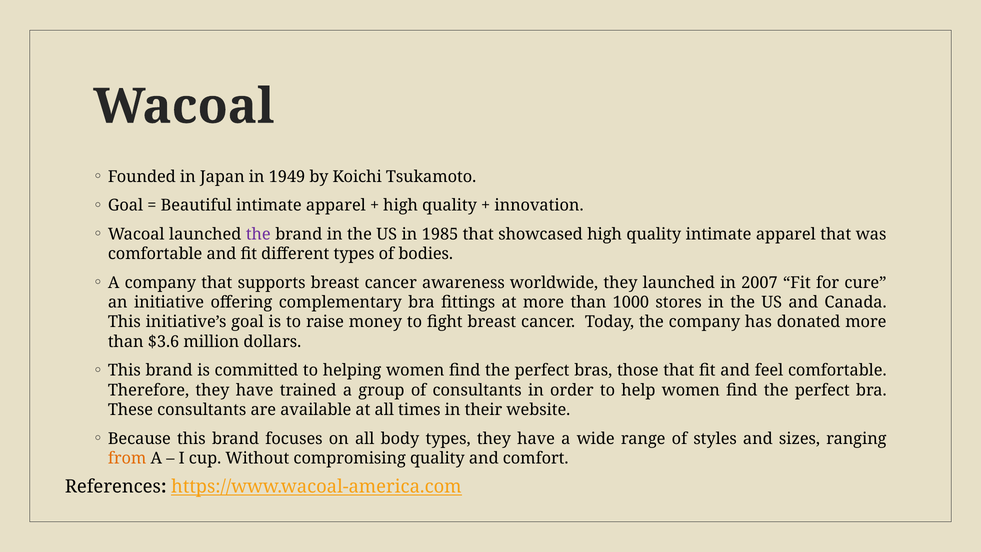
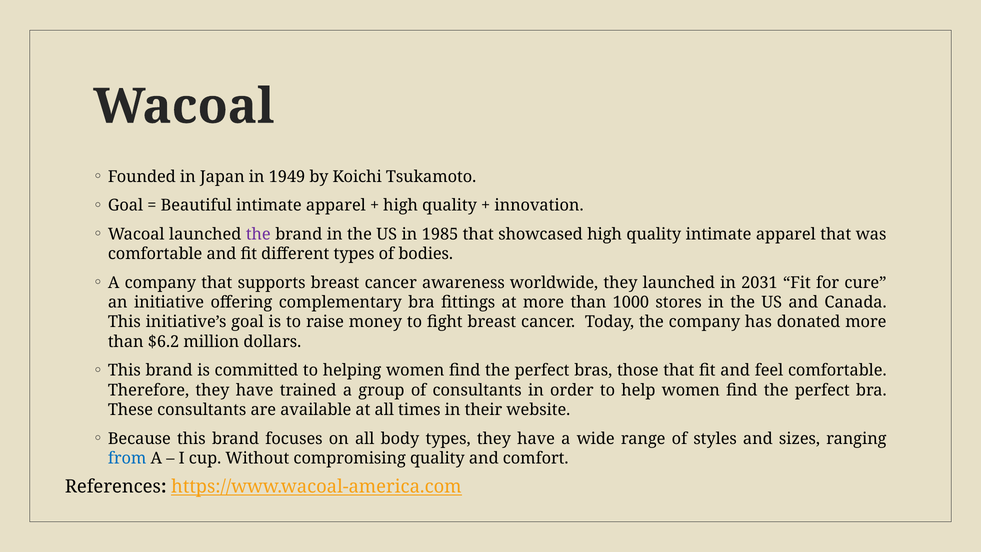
2007: 2007 -> 2031
$3.6: $3.6 -> $6.2
from colour: orange -> blue
